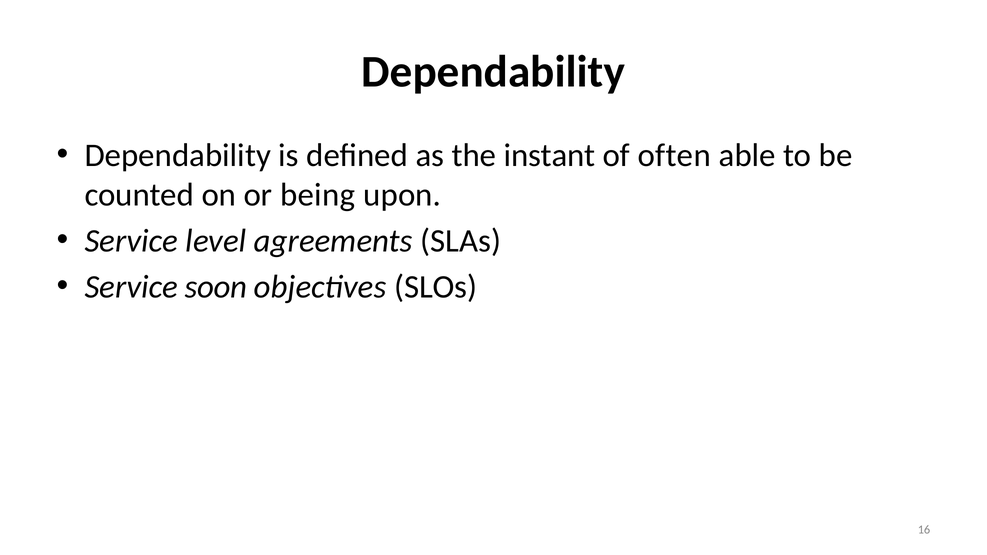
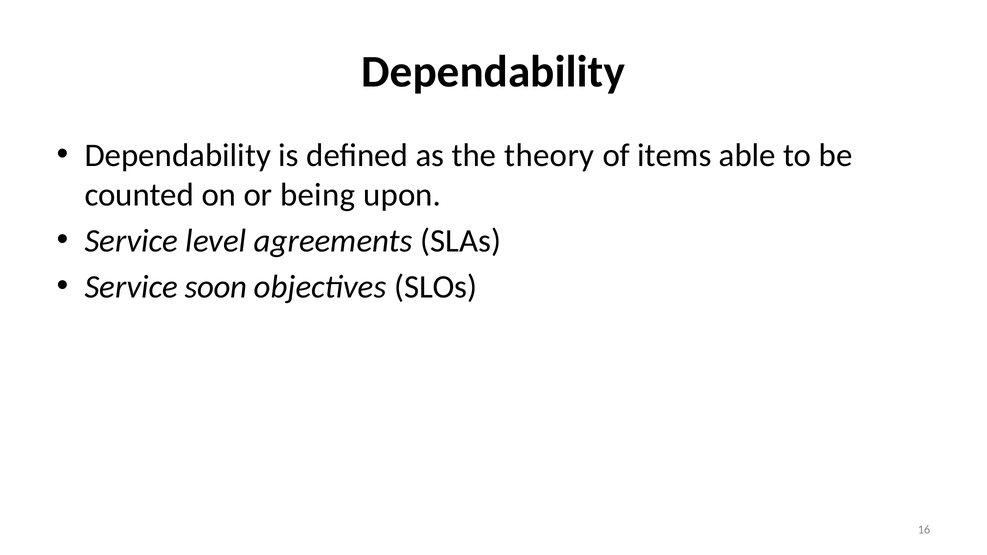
instant: instant -> theory
often: often -> items
